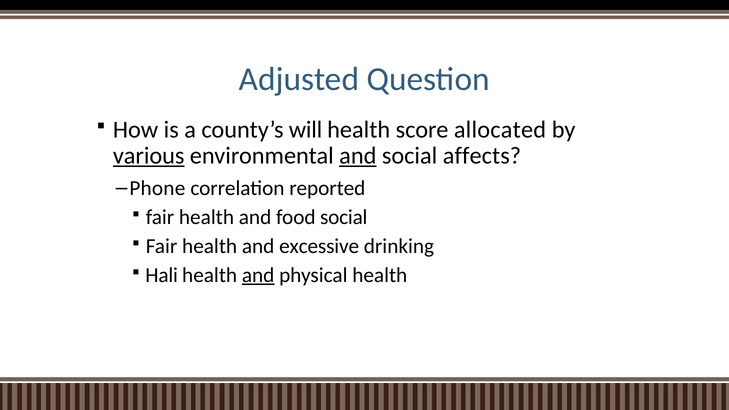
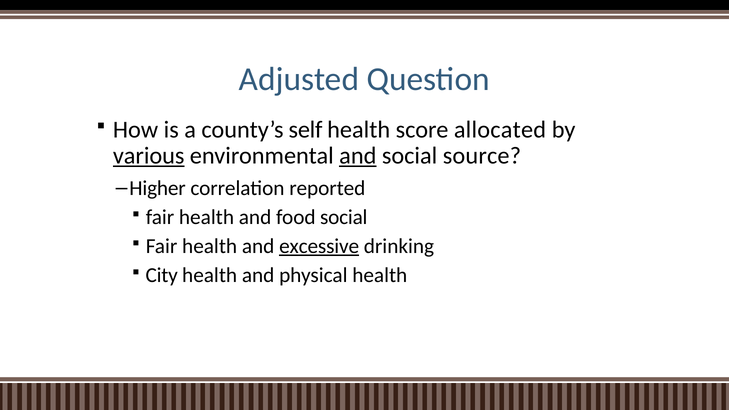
will: will -> self
affects: affects -> source
Phone: Phone -> Higher
excessive underline: none -> present
Hali: Hali -> City
and at (258, 275) underline: present -> none
